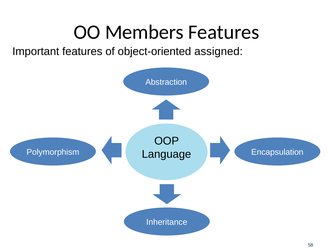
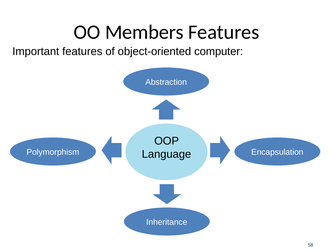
assigned: assigned -> computer
